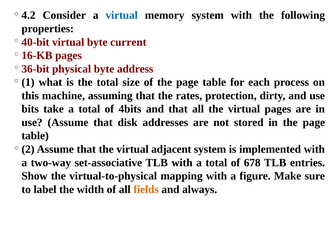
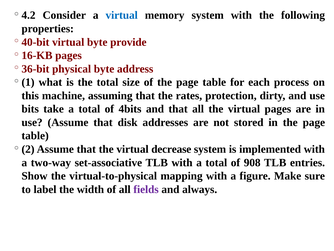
current: current -> provide
adjacent: adjacent -> decrease
678: 678 -> 908
fields colour: orange -> purple
